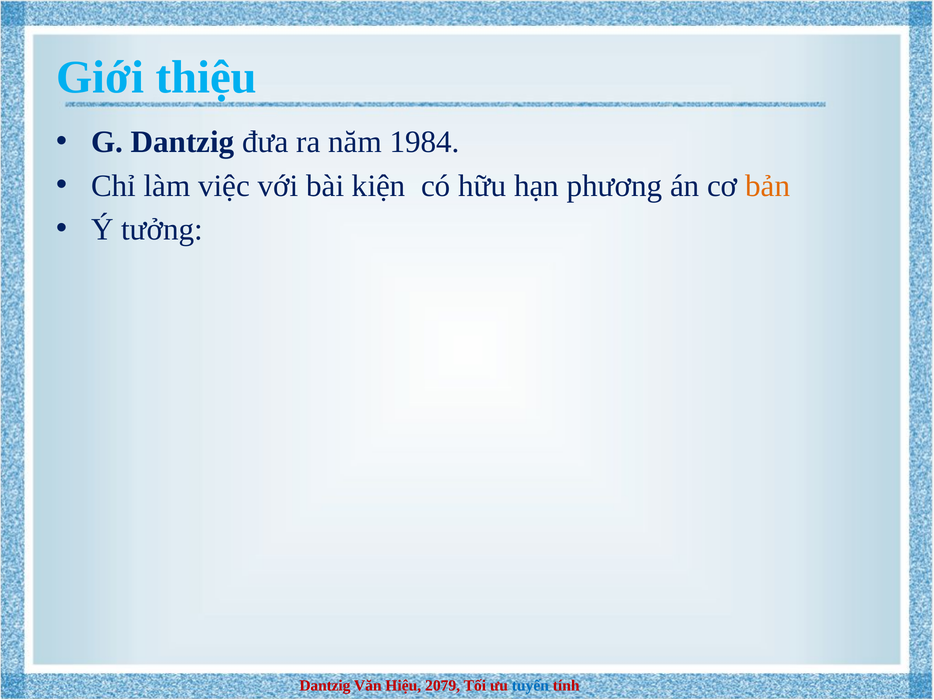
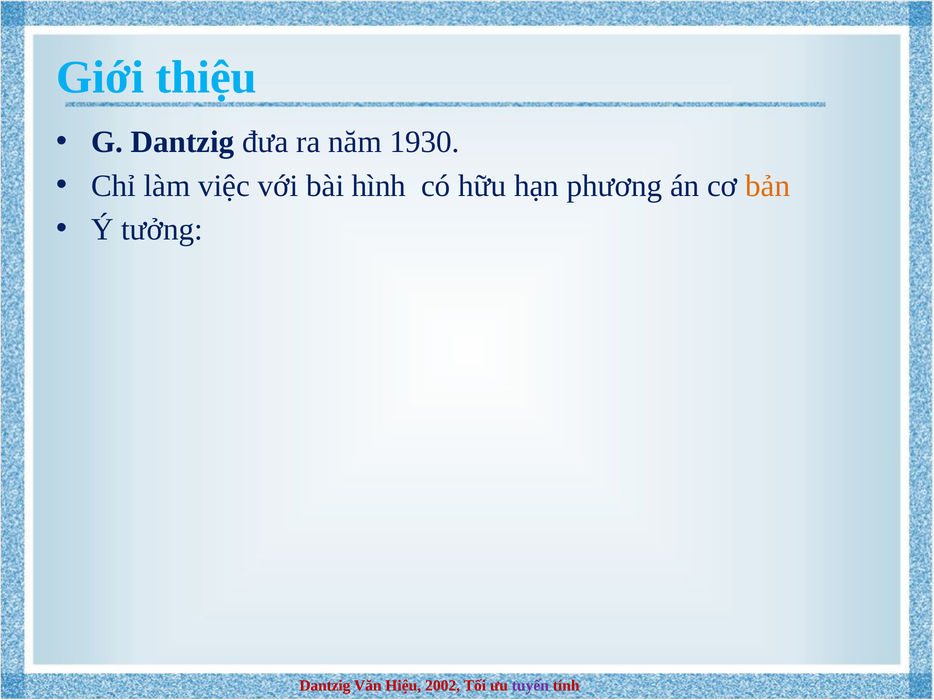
1984: 1984 -> 1930
kiện: kiện -> hình
2079: 2079 -> 2002
tuyến colour: blue -> purple
